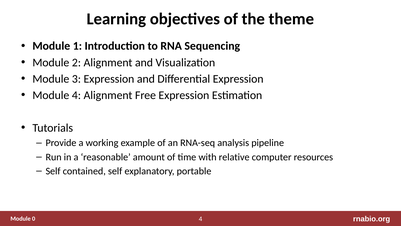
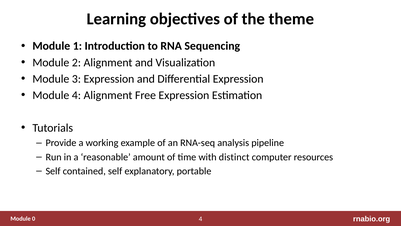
relative: relative -> distinct
